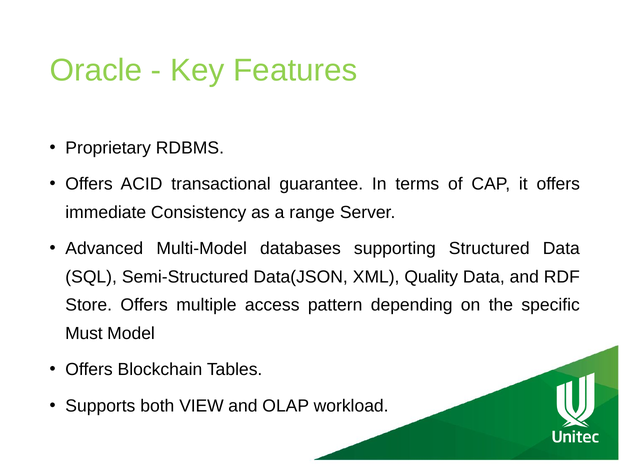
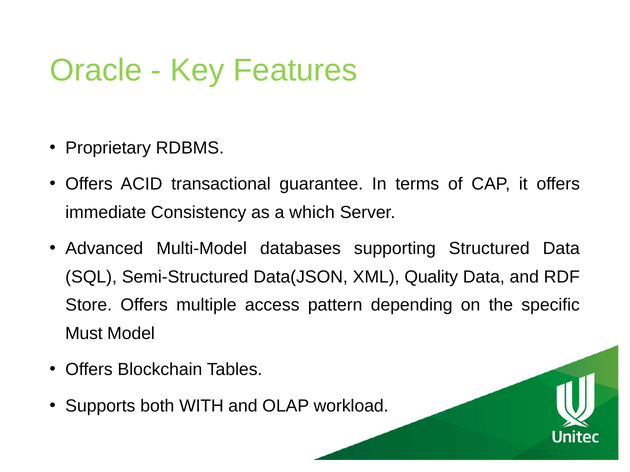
range: range -> which
VIEW: VIEW -> WITH
